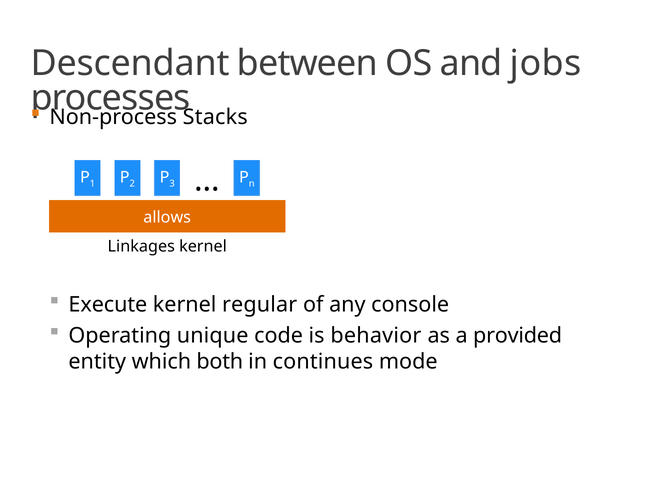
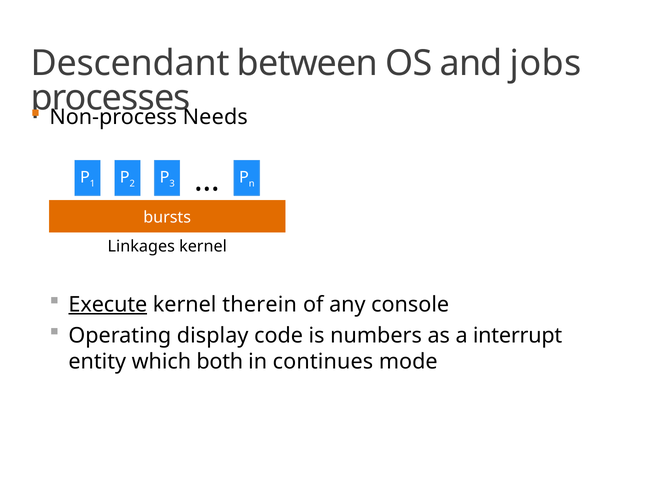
Stacks: Stacks -> Needs
allows: allows -> bursts
Execute underline: none -> present
regular: regular -> therein
unique: unique -> display
behavior: behavior -> numbers
provided: provided -> interrupt
